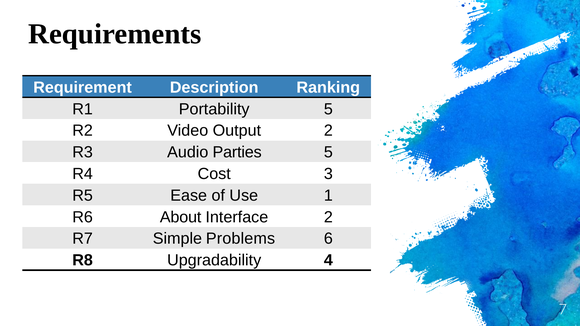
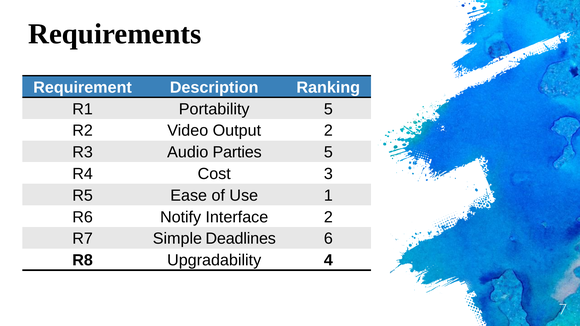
About: About -> Notify
Problems: Problems -> Deadlines
